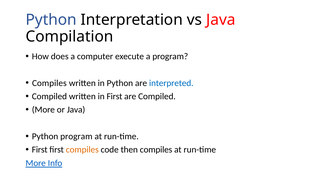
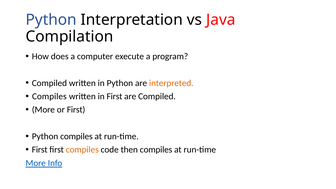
Compiles at (49, 83): Compiles -> Compiled
interpreted colour: blue -> orange
Compiled at (49, 96): Compiled -> Compiles
or Java: Java -> First
Python program: program -> compiles
